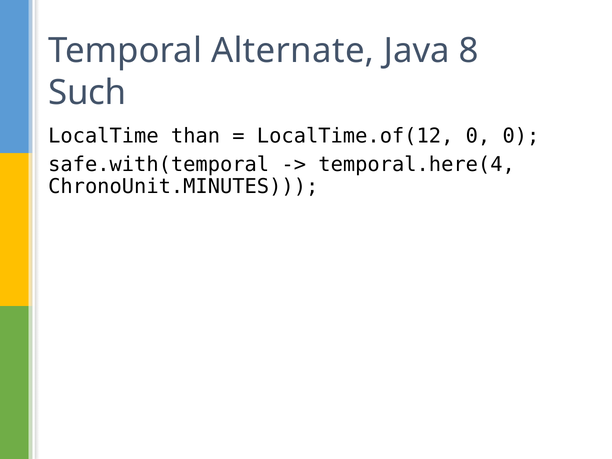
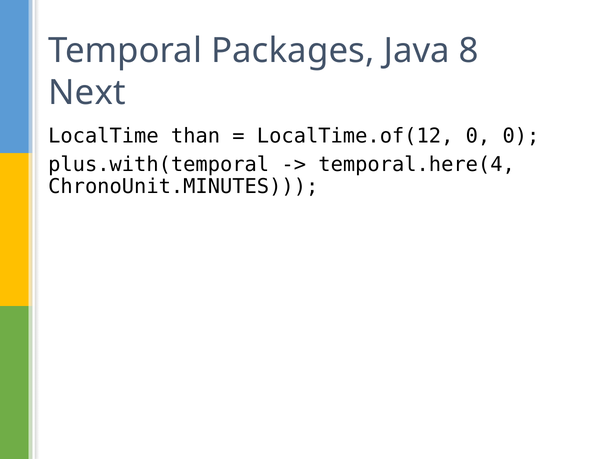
Alternate: Alternate -> Packages
Such: Such -> Next
safe.with(temporal: safe.with(temporal -> plus.with(temporal
